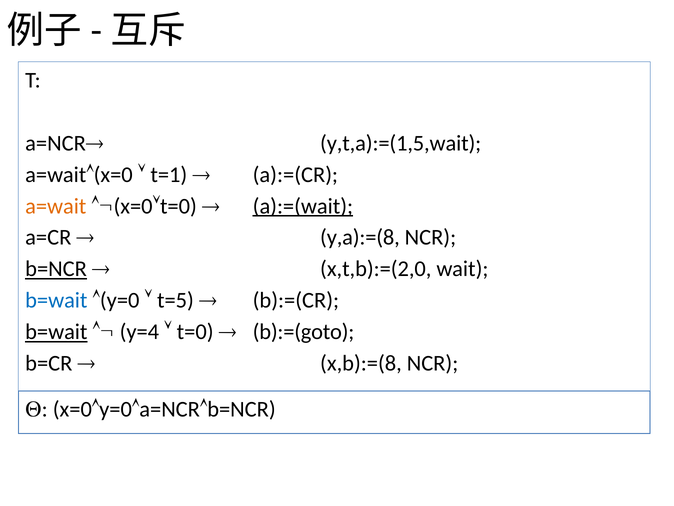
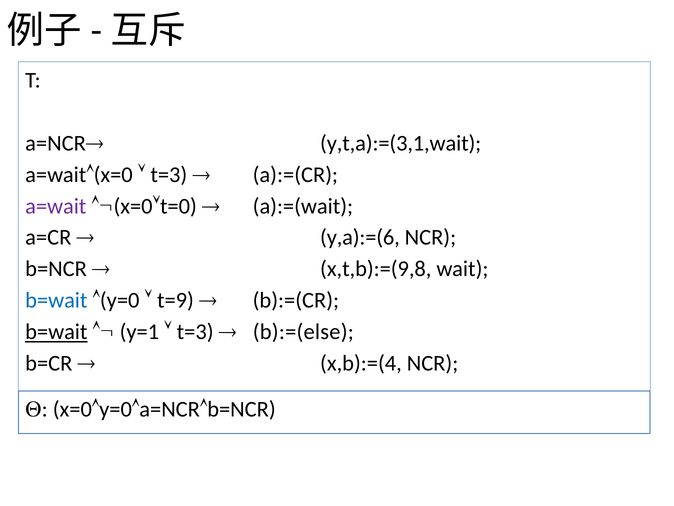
y,t,a):=(1,5,wait: y,t,a):=(1,5,wait -> y,t,a):=(3,1,wait
t=1 at (169, 174): t=1 -> t=3
a=wait colour: orange -> purple
a):=(wait underline: present -> none
y,a):=(8: y,a):=(8 -> y,a):=(6
b=NCR underline: present -> none
x,t,b):=(2,0: x,t,b):=(2,0 -> x,t,b):=(9,8
t=5: t=5 -> t=9
y=4: y=4 -> y=1
t=0 at (195, 332): t=0 -> t=3
b):=(goto: b):=(goto -> b):=(else
x,b):=(8: x,b):=(8 -> x,b):=(4
